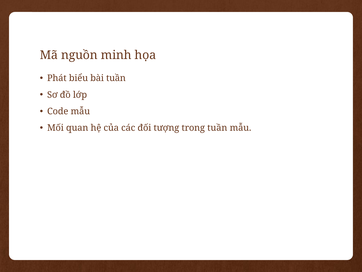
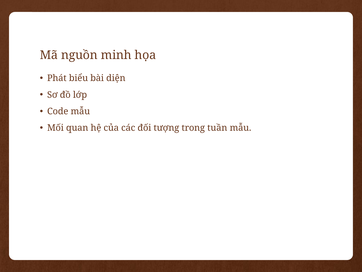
bài tuần: tuần -> diện
